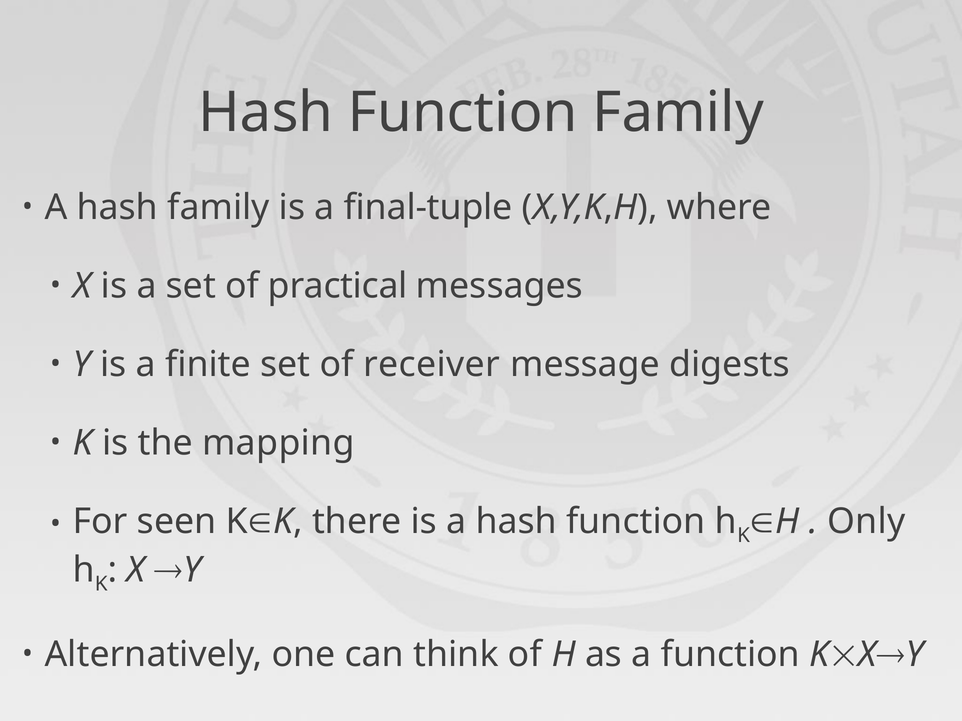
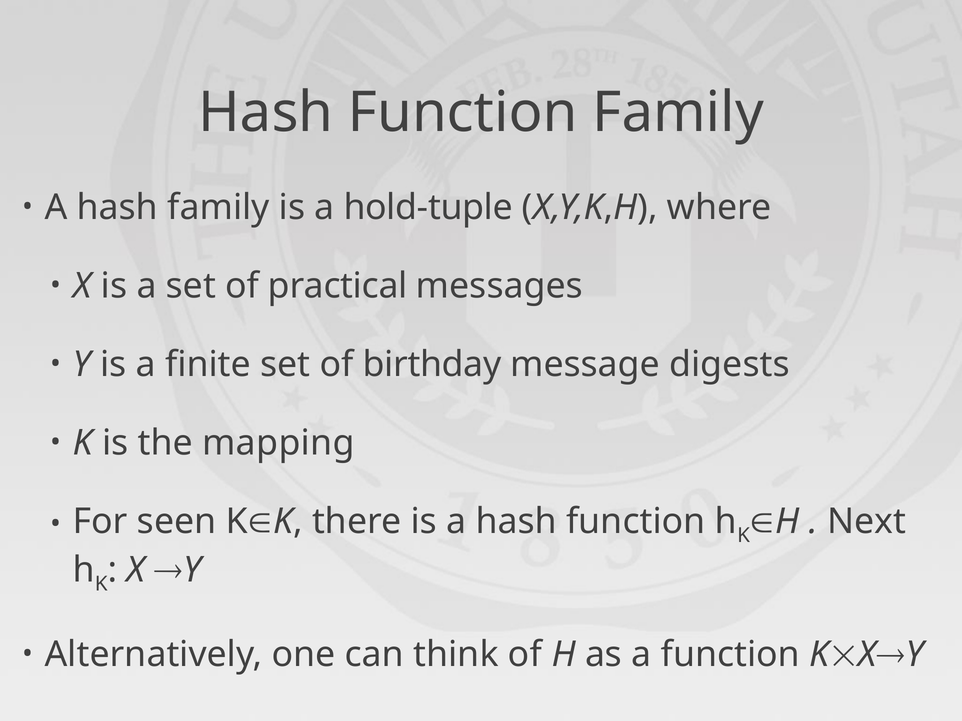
final-tuple: final-tuple -> hold-tuple
receiver: receiver -> birthday
Only: Only -> Next
